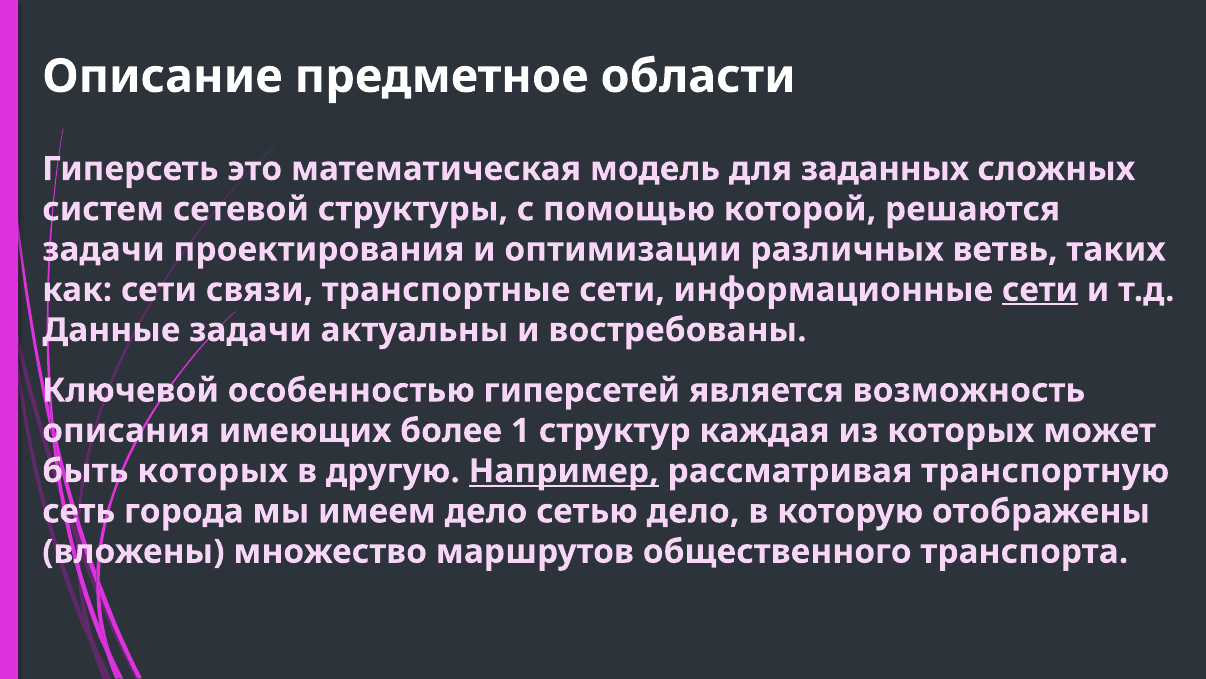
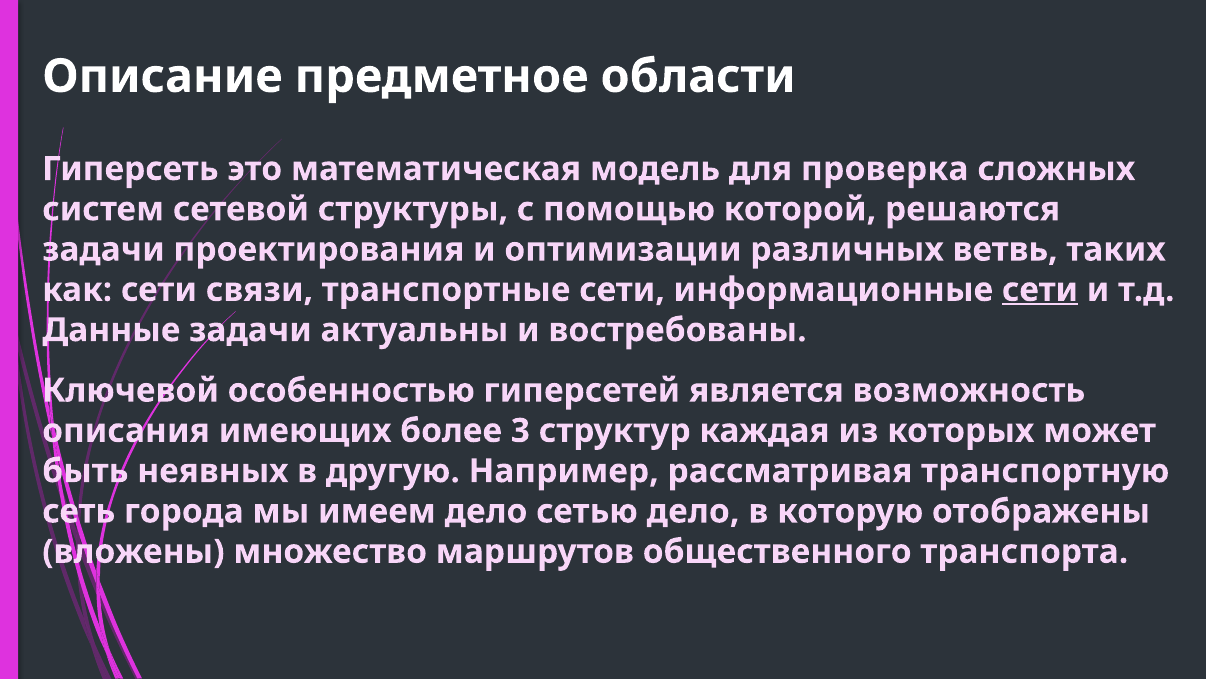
заданных: заданных -> проверка
1: 1 -> 3
быть которых: которых -> неявных
Например underline: present -> none
